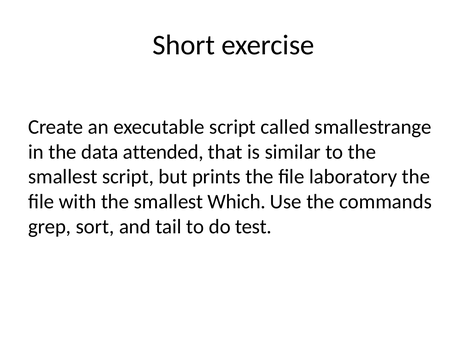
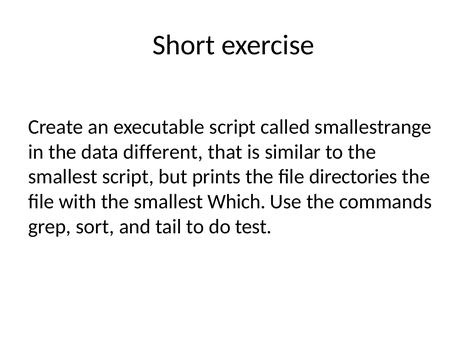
attended: attended -> different
laboratory: laboratory -> directories
